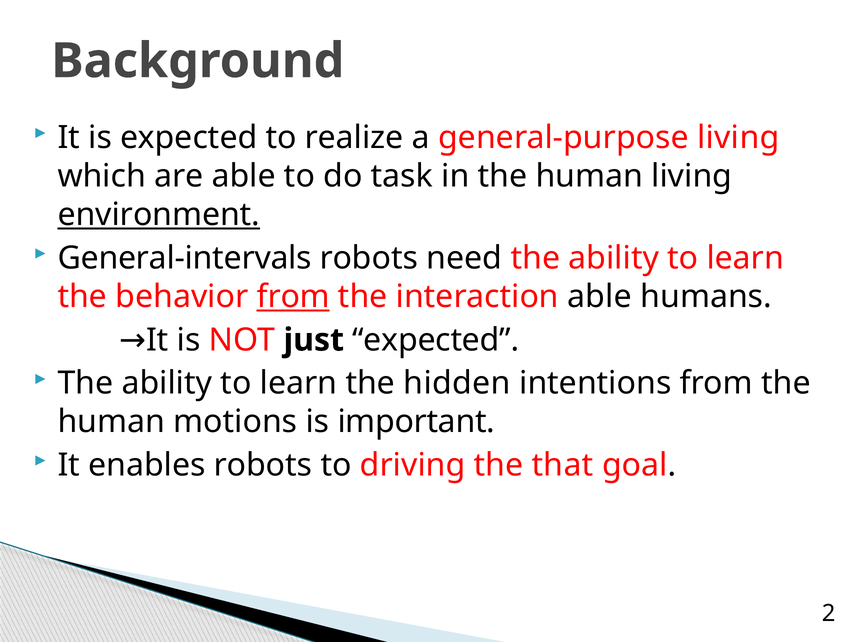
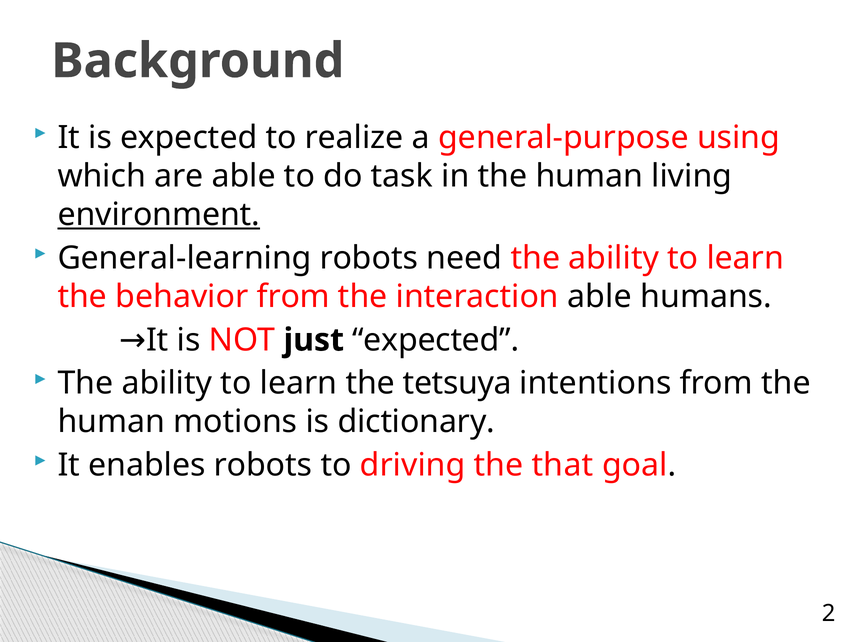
general-purpose living: living -> using
General-intervals: General-intervals -> General-learning
from at (293, 297) underline: present -> none
hidden: hidden -> tetsuya
important: important -> dictionary
